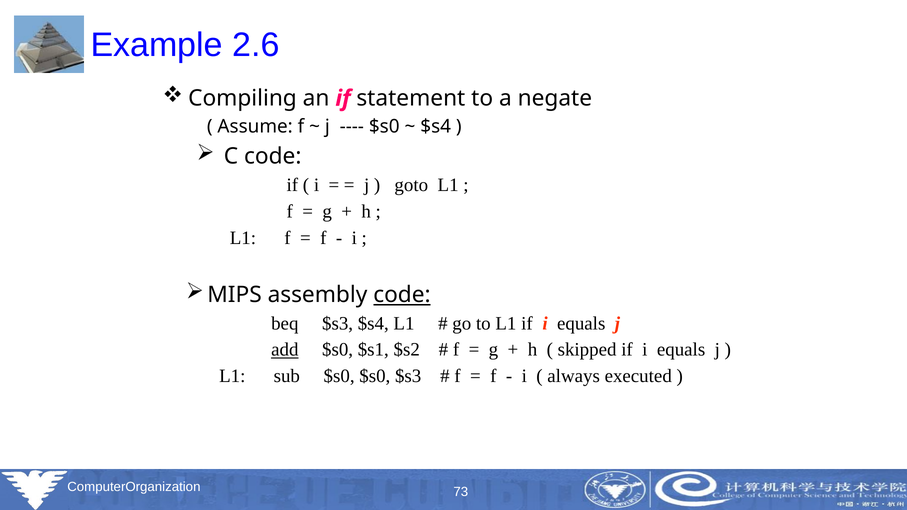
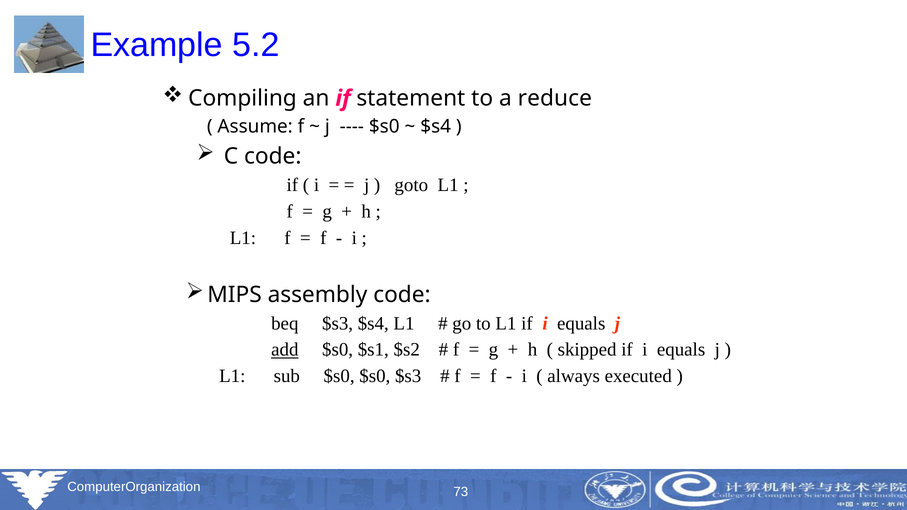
2.6: 2.6 -> 5.2
negate: negate -> reduce
code at (402, 295) underline: present -> none
